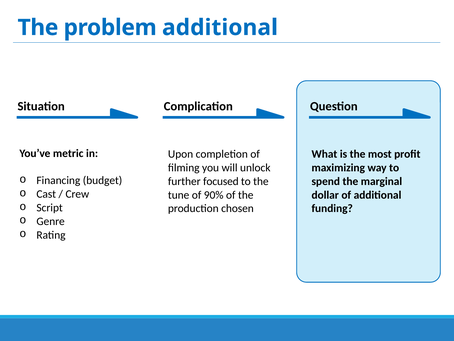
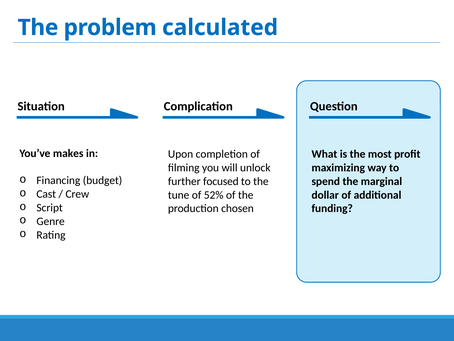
problem additional: additional -> calculated
metric: metric -> makes
90%: 90% -> 52%
